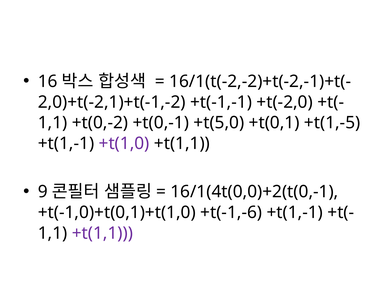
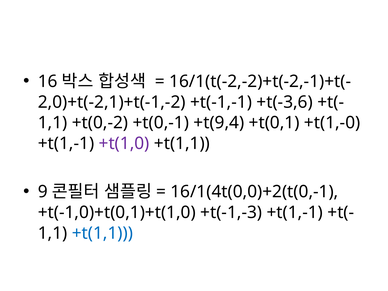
+t(-2,0: +t(-2,0 -> +t(-3,6
+t(5,0: +t(5,0 -> +t(9,4
+t(1,-5: +t(1,-5 -> +t(1,-0
+t(-1,-6: +t(-1,-6 -> +t(-1,-3
+t(1,1 at (102, 233) colour: purple -> blue
